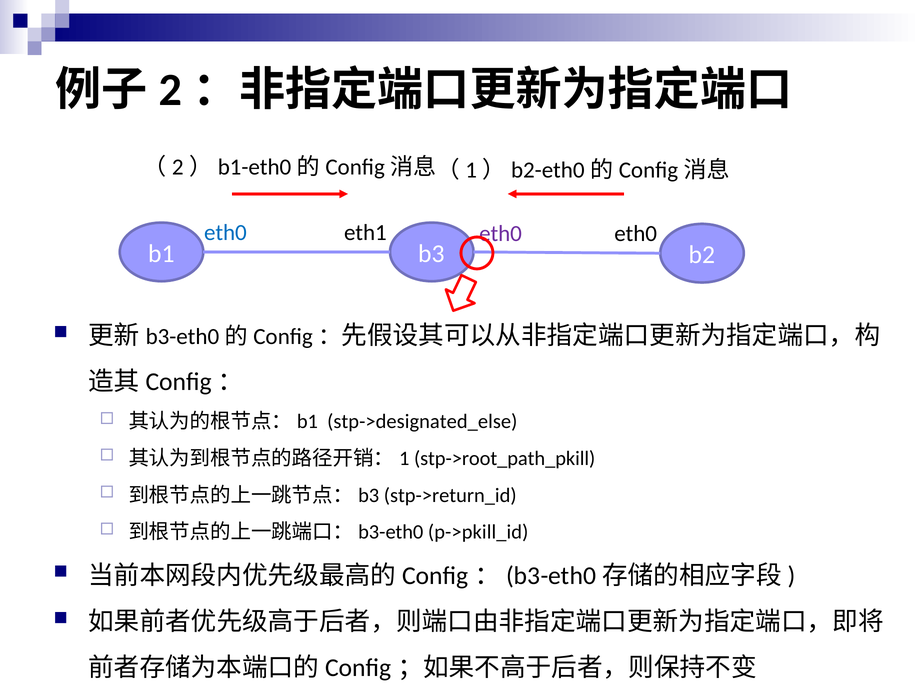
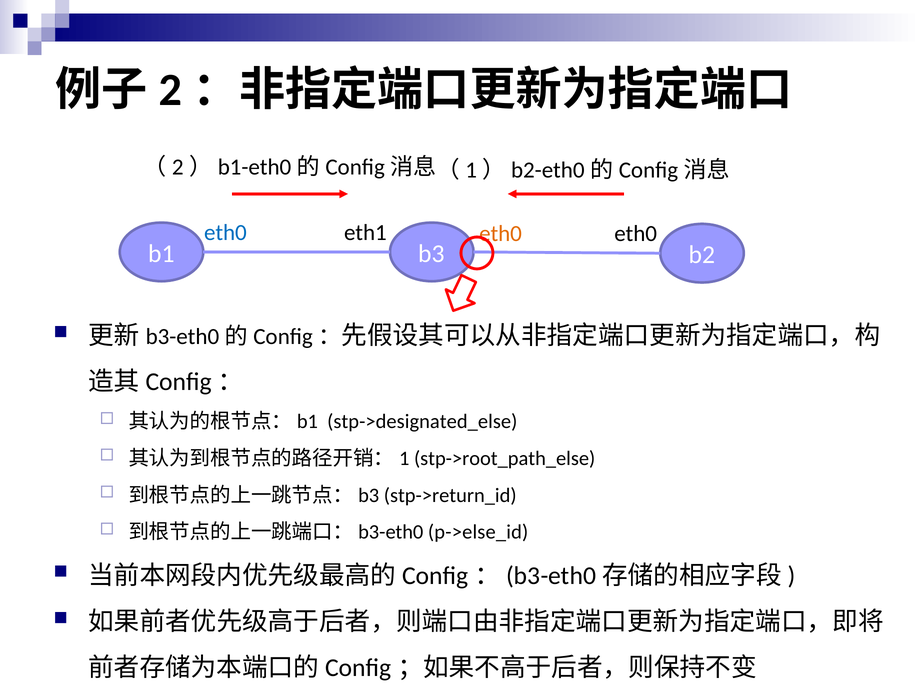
eth0 at (501, 234) colour: purple -> orange
stp->root_path_pkill: stp->root_path_pkill -> stp->root_path_else
p->pkill_id: p->pkill_id -> p->else_id
